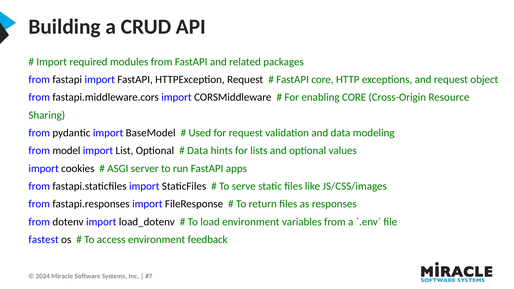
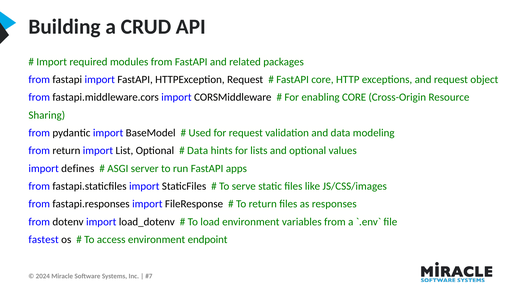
from model: model -> return
cookies: cookies -> defines
feedback: feedback -> endpoint
